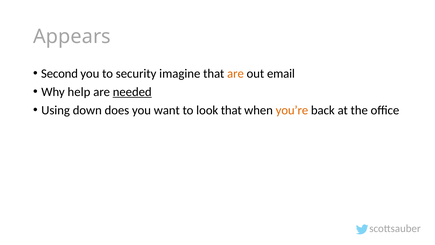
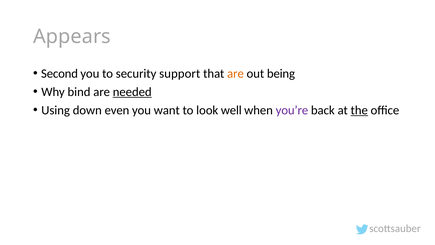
imagine: imagine -> support
email: email -> being
help: help -> bind
does: does -> even
look that: that -> well
you’re colour: orange -> purple
the underline: none -> present
